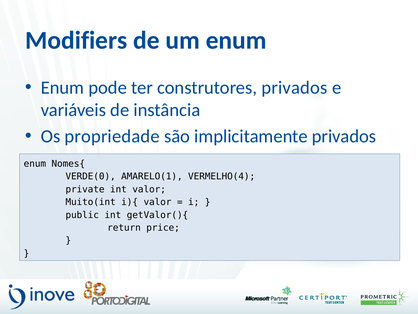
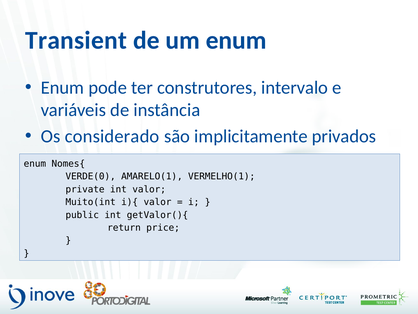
Modifiers: Modifiers -> Transient
construtores privados: privados -> intervalo
propriedade: propriedade -> considerado
VERMELHO(4: VERMELHO(4 -> VERMELHO(1
